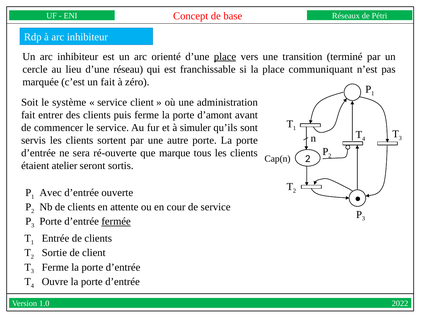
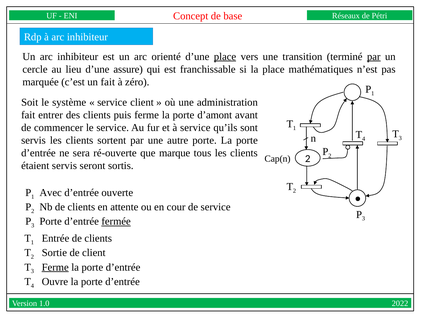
par at (374, 56) underline: none -> present
réseau: réseau -> assure
communiquant: communiquant -> mathématiques
à simuler: simuler -> service
étaient atelier: atelier -> servis
Ferme at (55, 267) underline: none -> present
